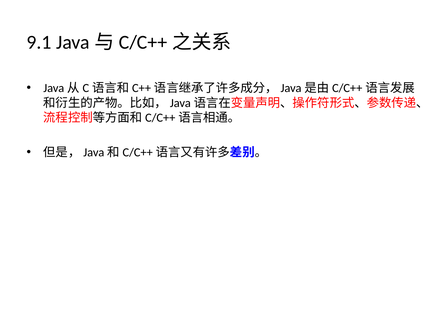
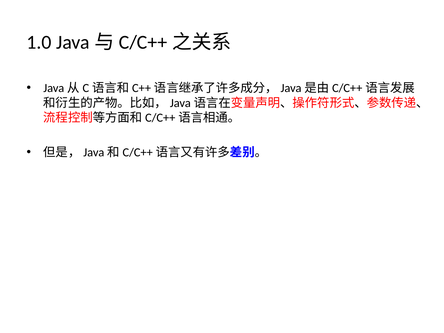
9.1: 9.1 -> 1.0
